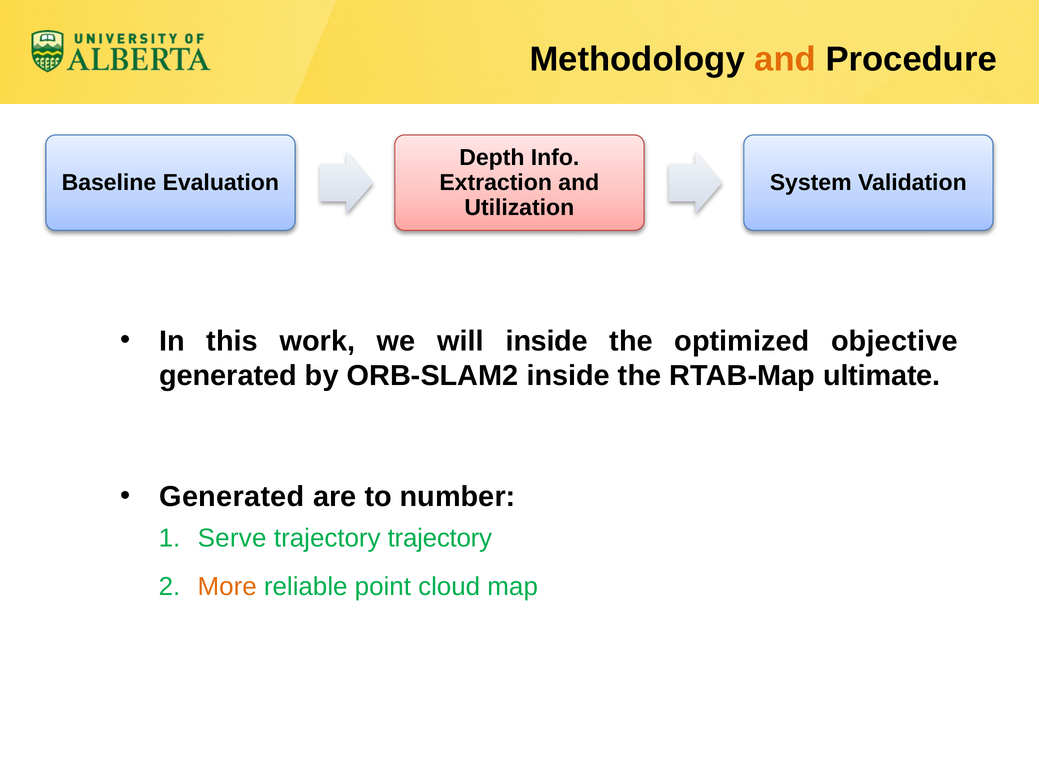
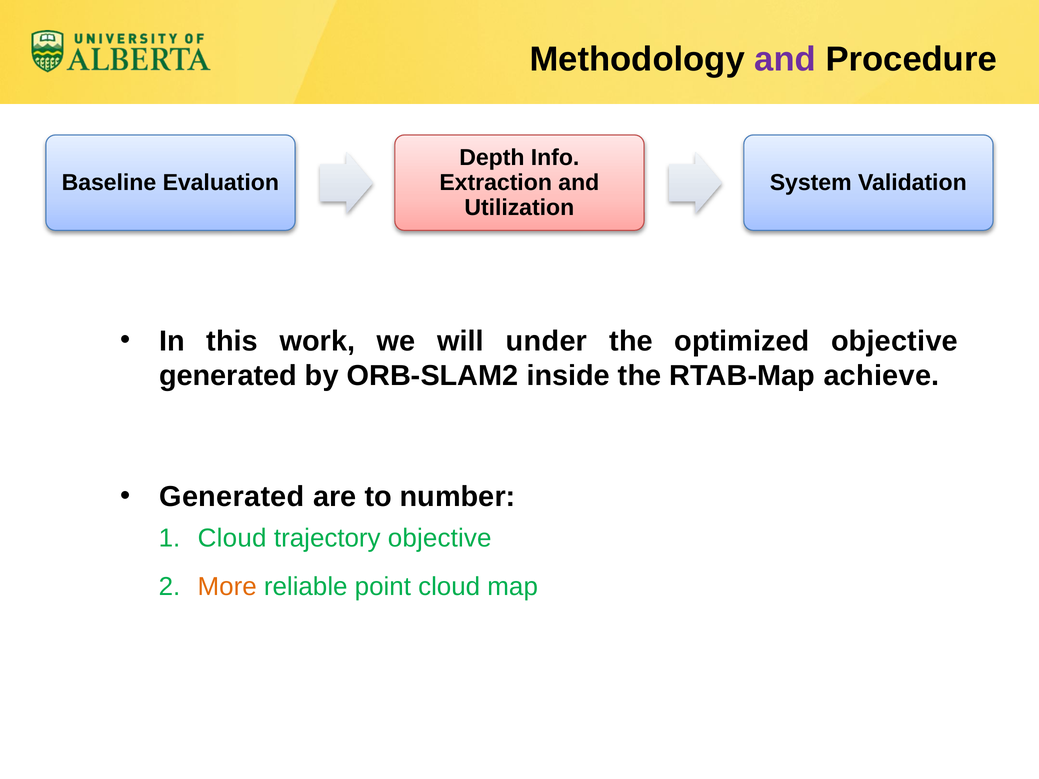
and at (785, 59) colour: orange -> purple
will inside: inside -> under
ultimate: ultimate -> achieve
Serve at (232, 538): Serve -> Cloud
trajectory trajectory: trajectory -> objective
